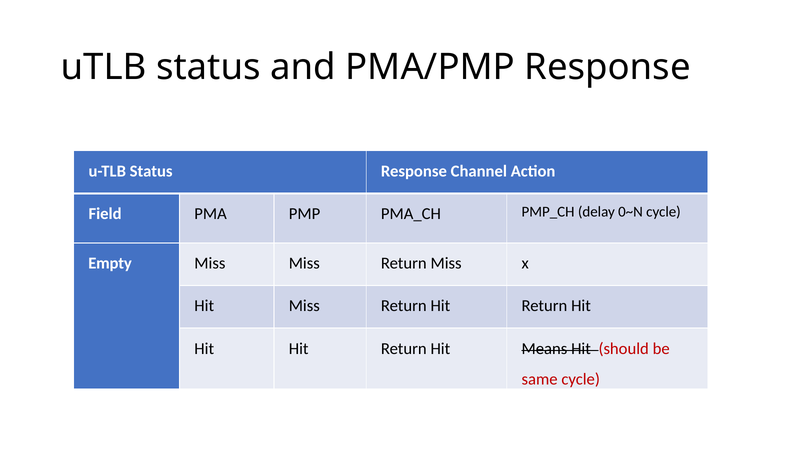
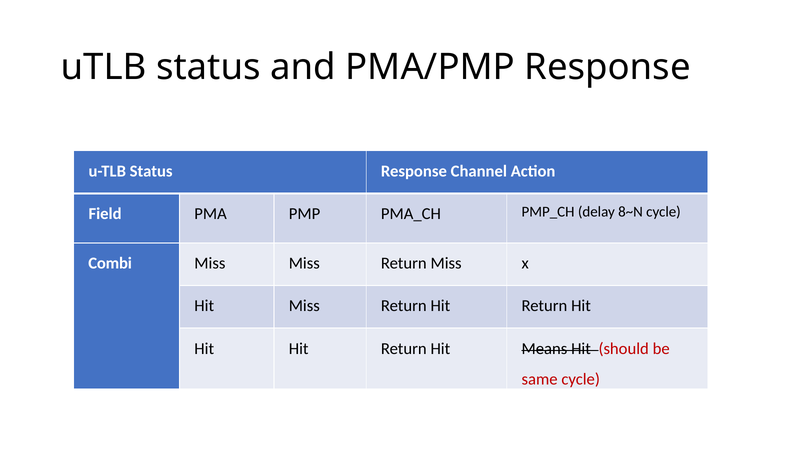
0~N: 0~N -> 8~N
Empty: Empty -> Combi
